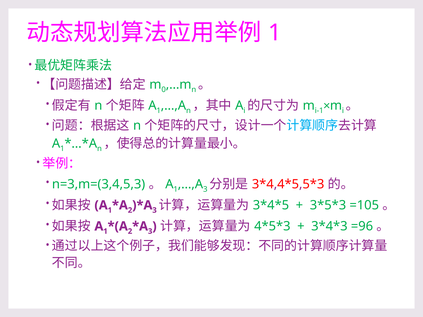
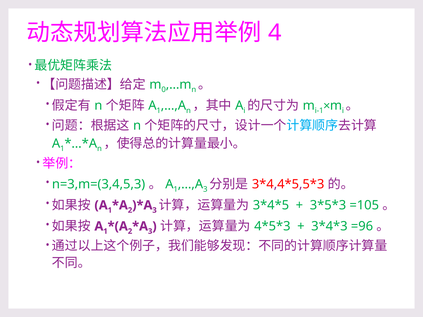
1 at (275, 33): 1 -> 4
